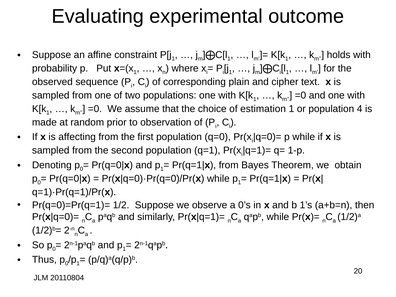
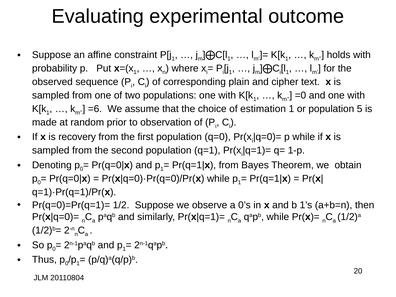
=0 at (95, 109): =0 -> =6
4: 4 -> 5
affecting: affecting -> recovery
